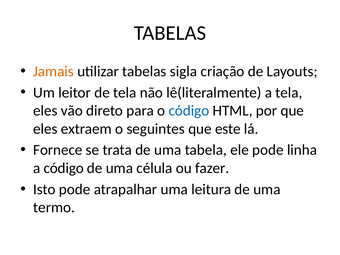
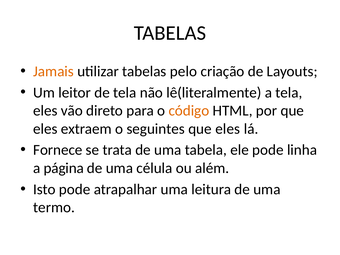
sigla: sigla -> pelo
código at (189, 111) colour: blue -> orange
este at (228, 129): este -> eles
a código: código -> página
fazer: fazer -> além
